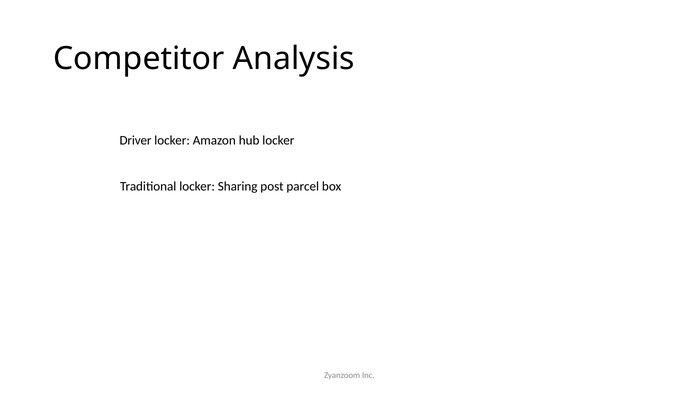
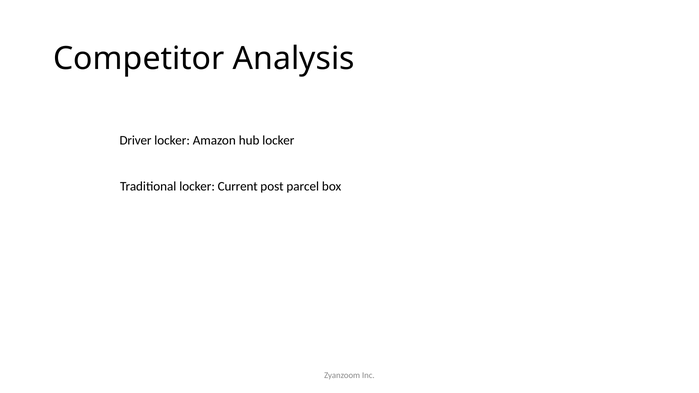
Sharing: Sharing -> Current
